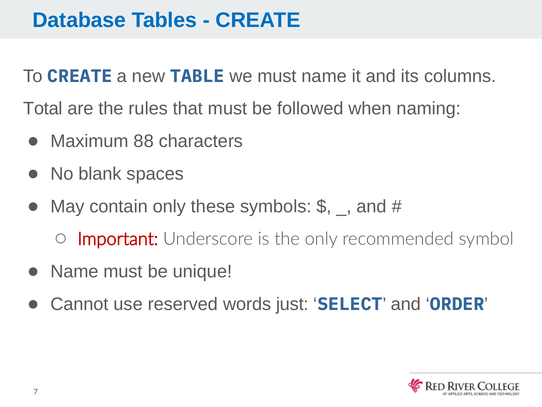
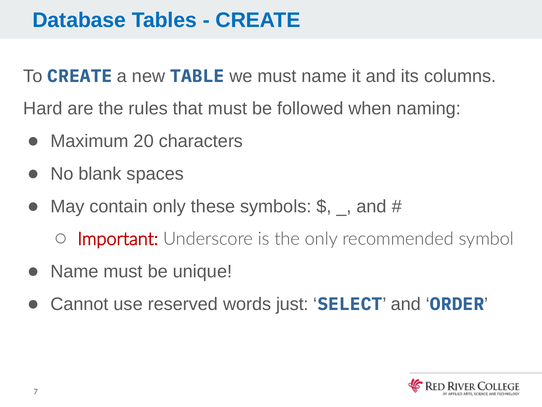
Total: Total -> Hard
88: 88 -> 20
